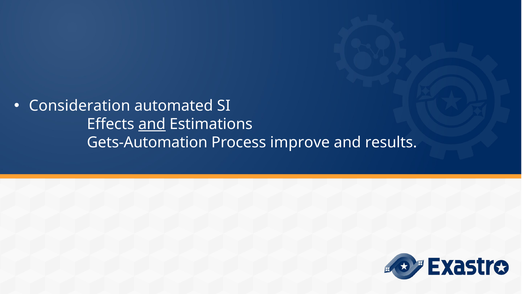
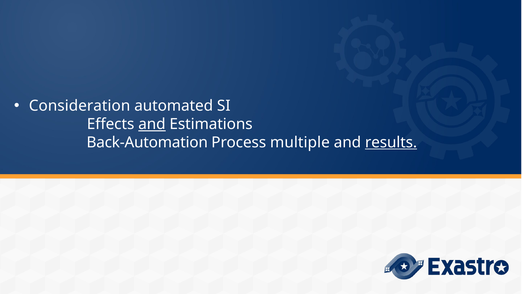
Gets-Automation: Gets-Automation -> Back-Automation
improve: improve -> multiple
results underline: none -> present
